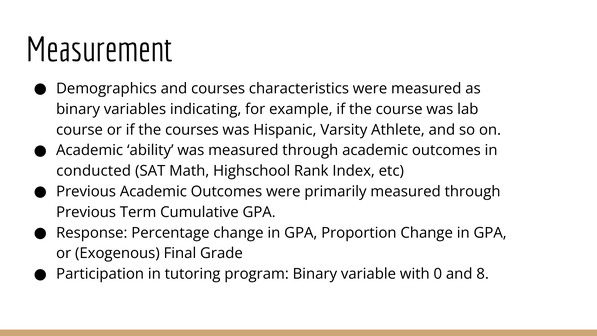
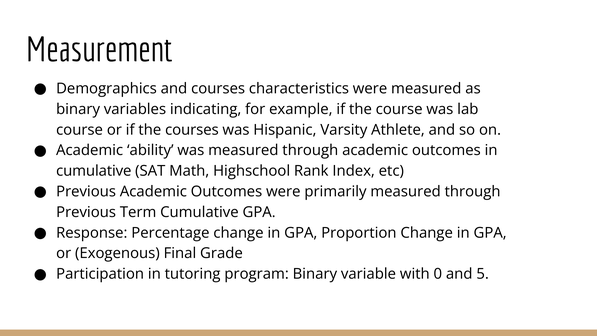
conducted at (94, 171): conducted -> cumulative
8: 8 -> 5
